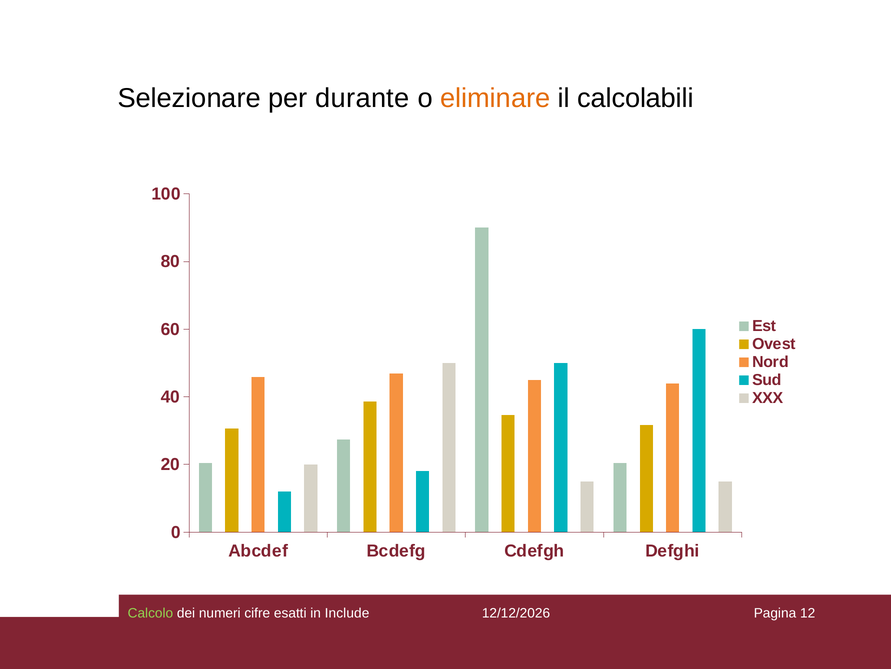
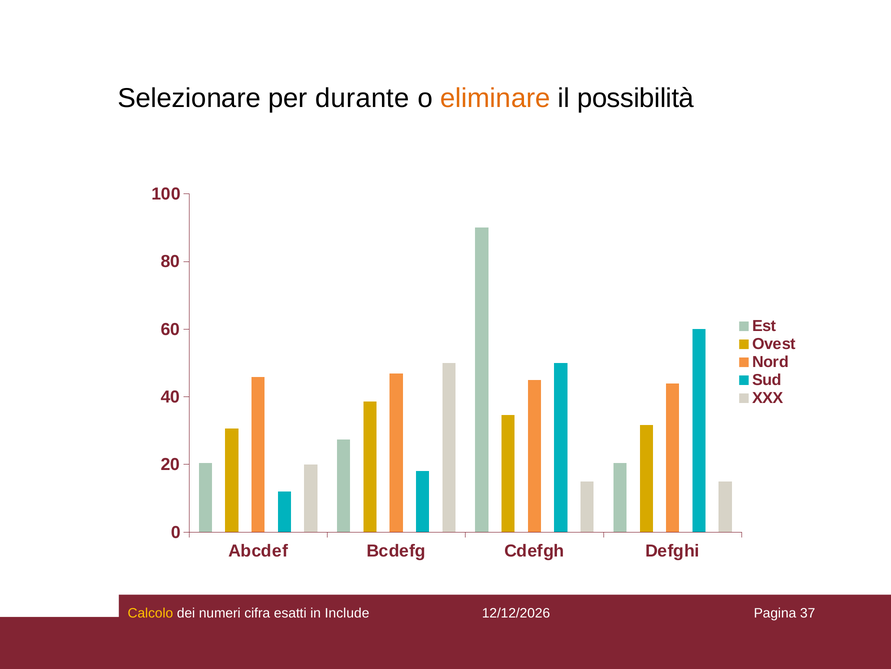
calcolabili: calcolabili -> possibilità
Calcolo colour: light green -> yellow
cifre: cifre -> cifra
12: 12 -> 37
